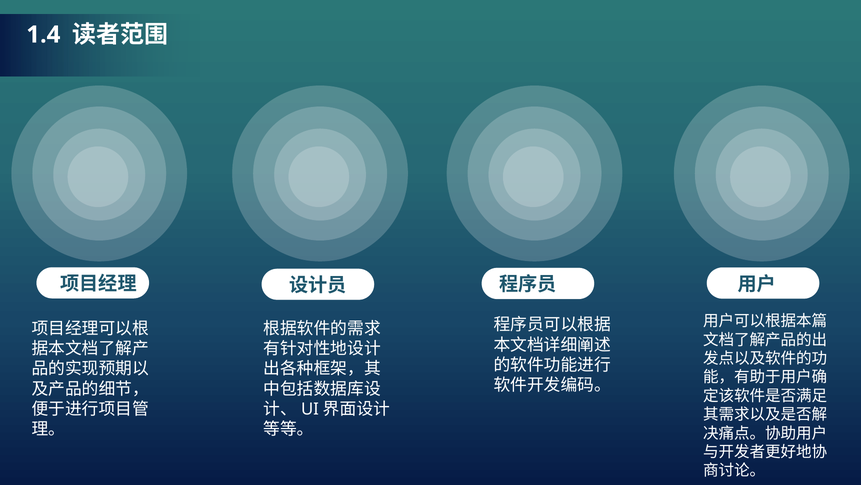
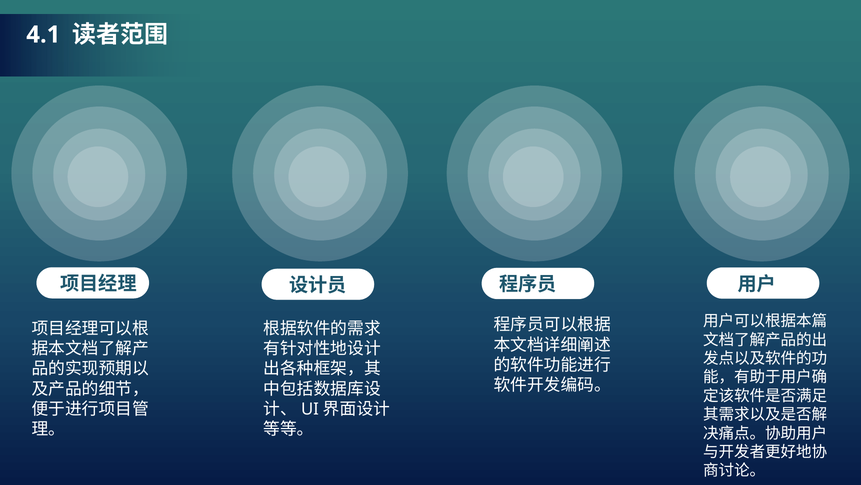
1.4: 1.4 -> 4.1
